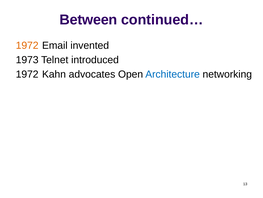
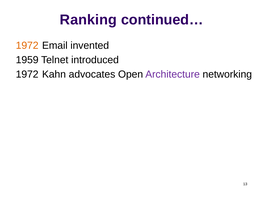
Between: Between -> Ranking
1973: 1973 -> 1959
Architecture colour: blue -> purple
